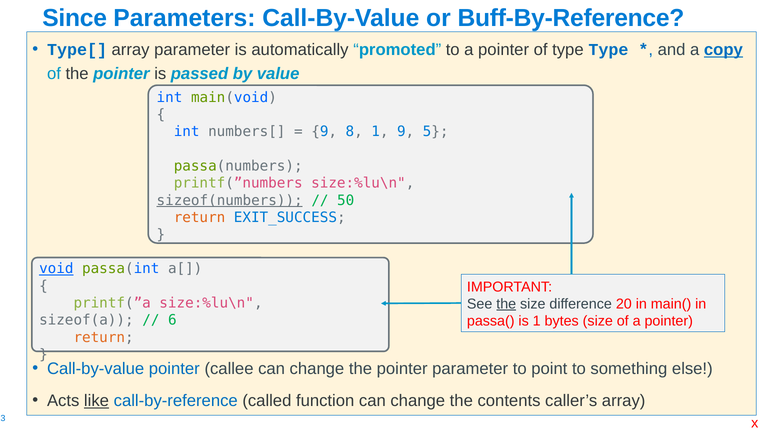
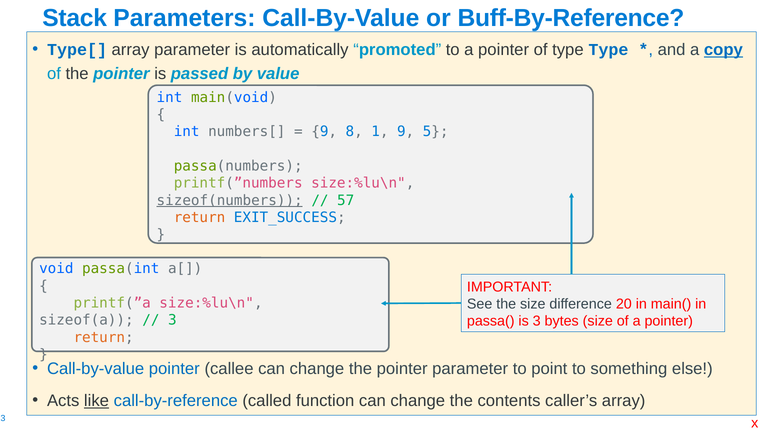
Since: Since -> Stack
50: 50 -> 57
void underline: present -> none
the at (506, 304) underline: present -> none
6 at (172, 320): 6 -> 3
is 1: 1 -> 3
